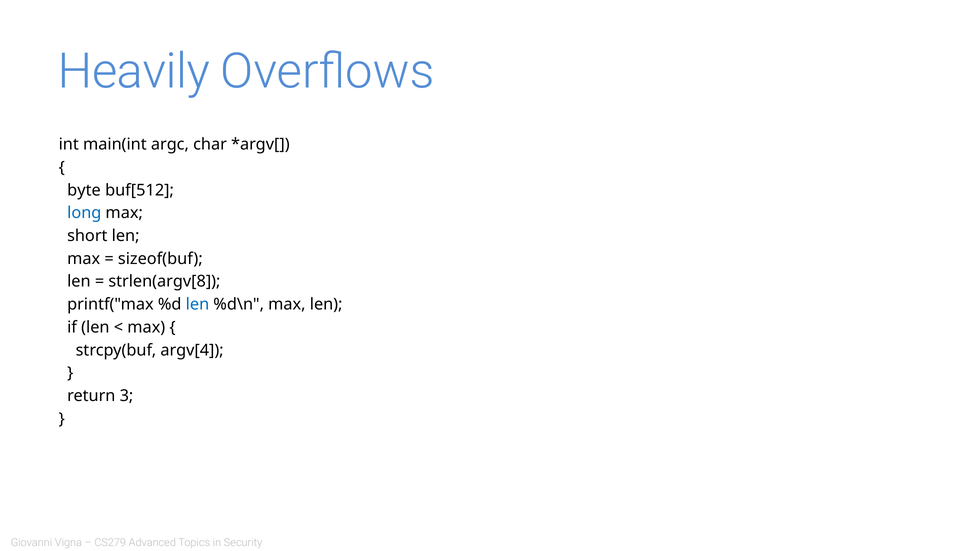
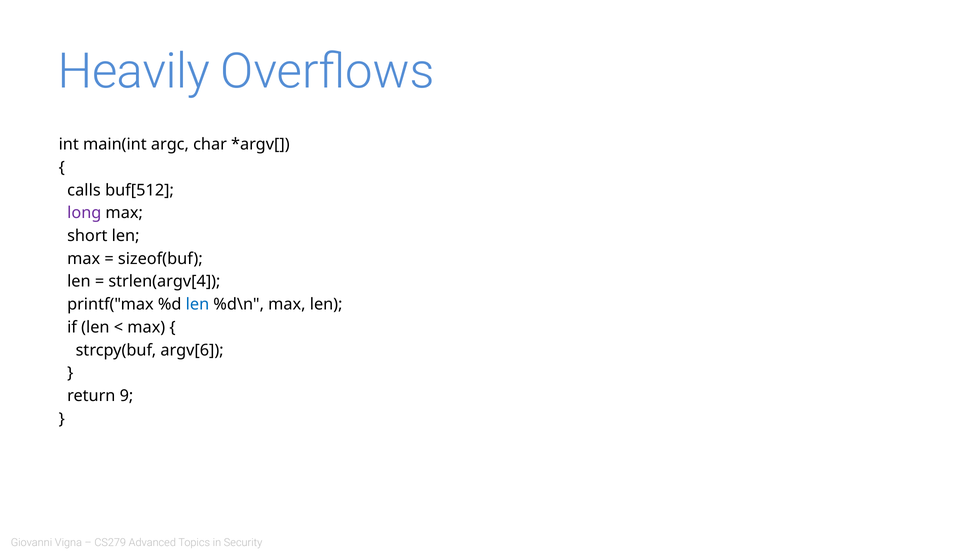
byte: byte -> calls
long colour: blue -> purple
strlen(argv[8: strlen(argv[8 -> strlen(argv[4
argv[4: argv[4 -> argv[6
3: 3 -> 9
